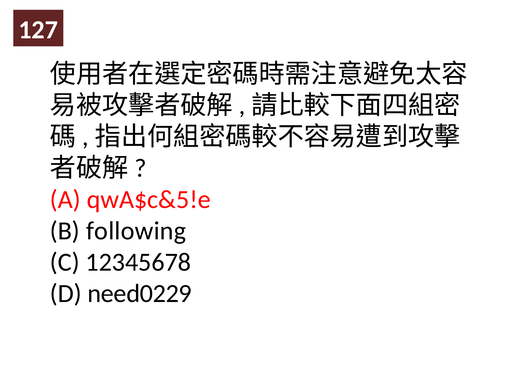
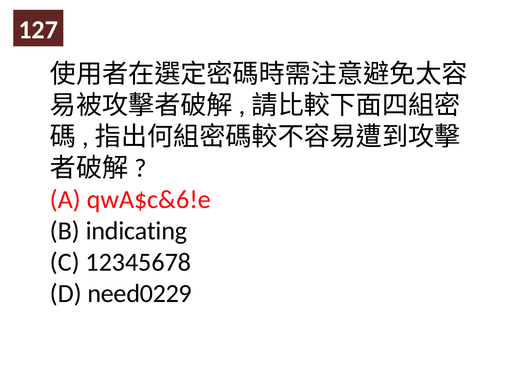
qwA$c&5!e: qwA$c&5!e -> qwA$c&6!e
following: following -> indicating
